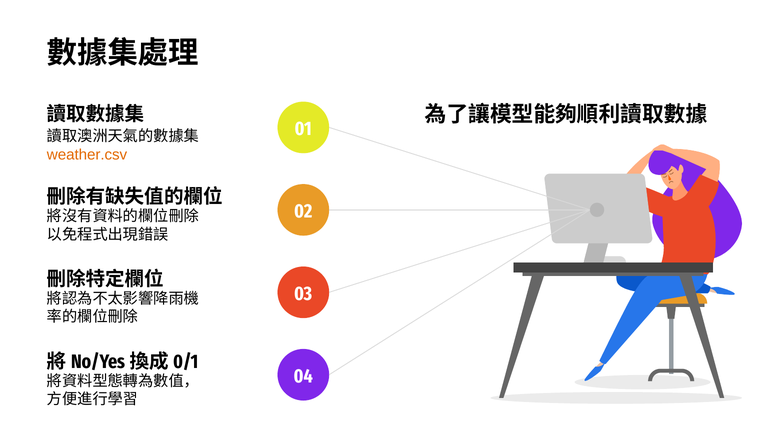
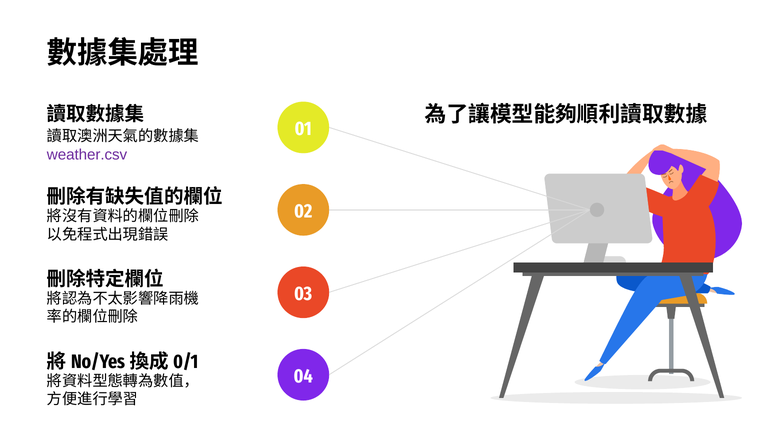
weather.csv colour: orange -> purple
